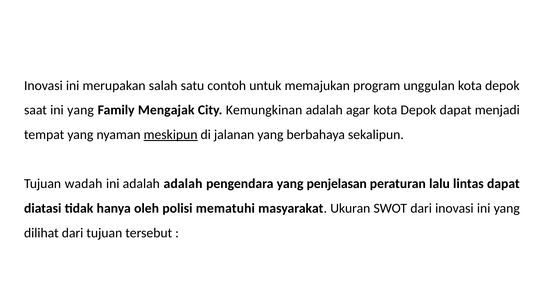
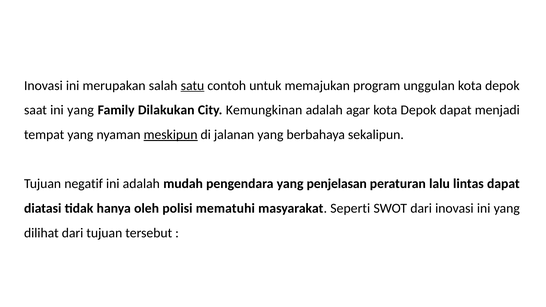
satu underline: none -> present
Mengajak: Mengajak -> Dilakukan
wadah: wadah -> negatif
adalah adalah: adalah -> mudah
Ukuran: Ukuran -> Seperti
